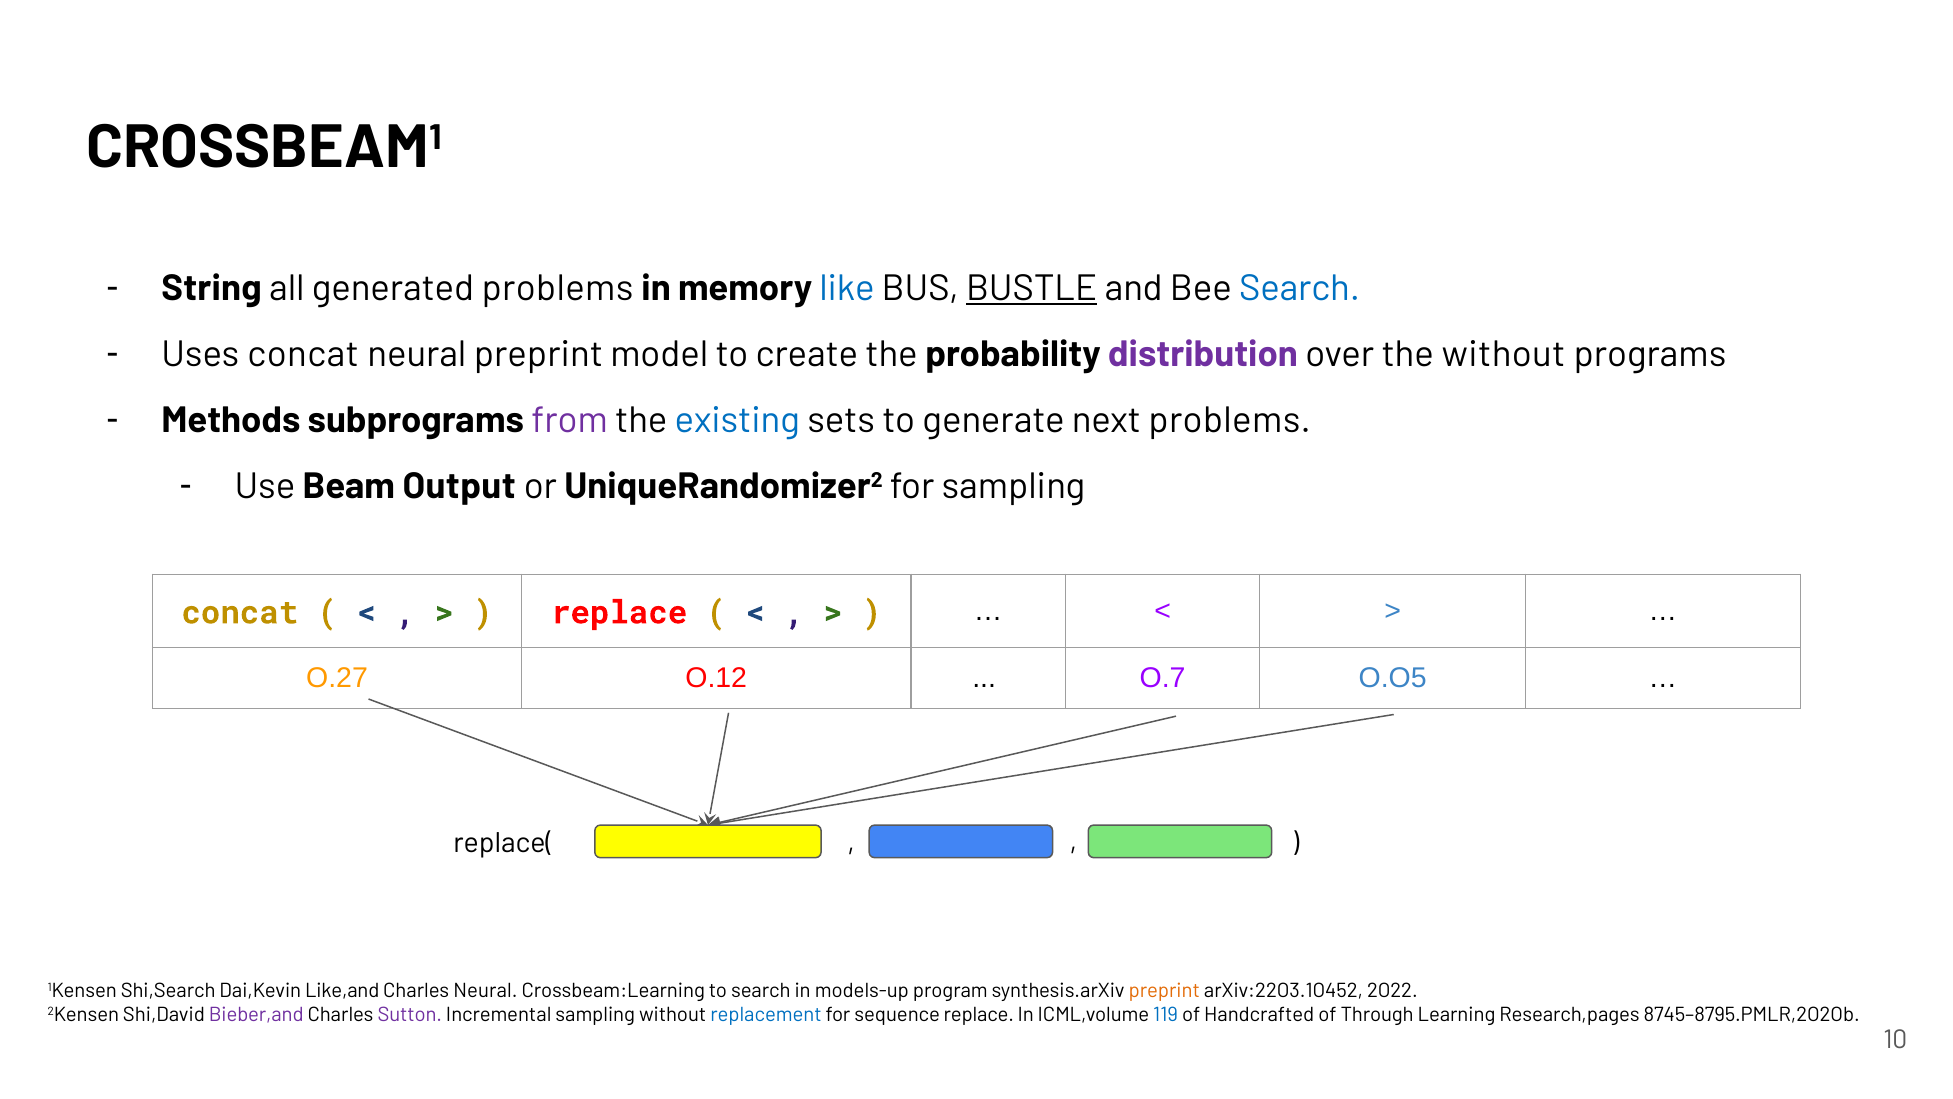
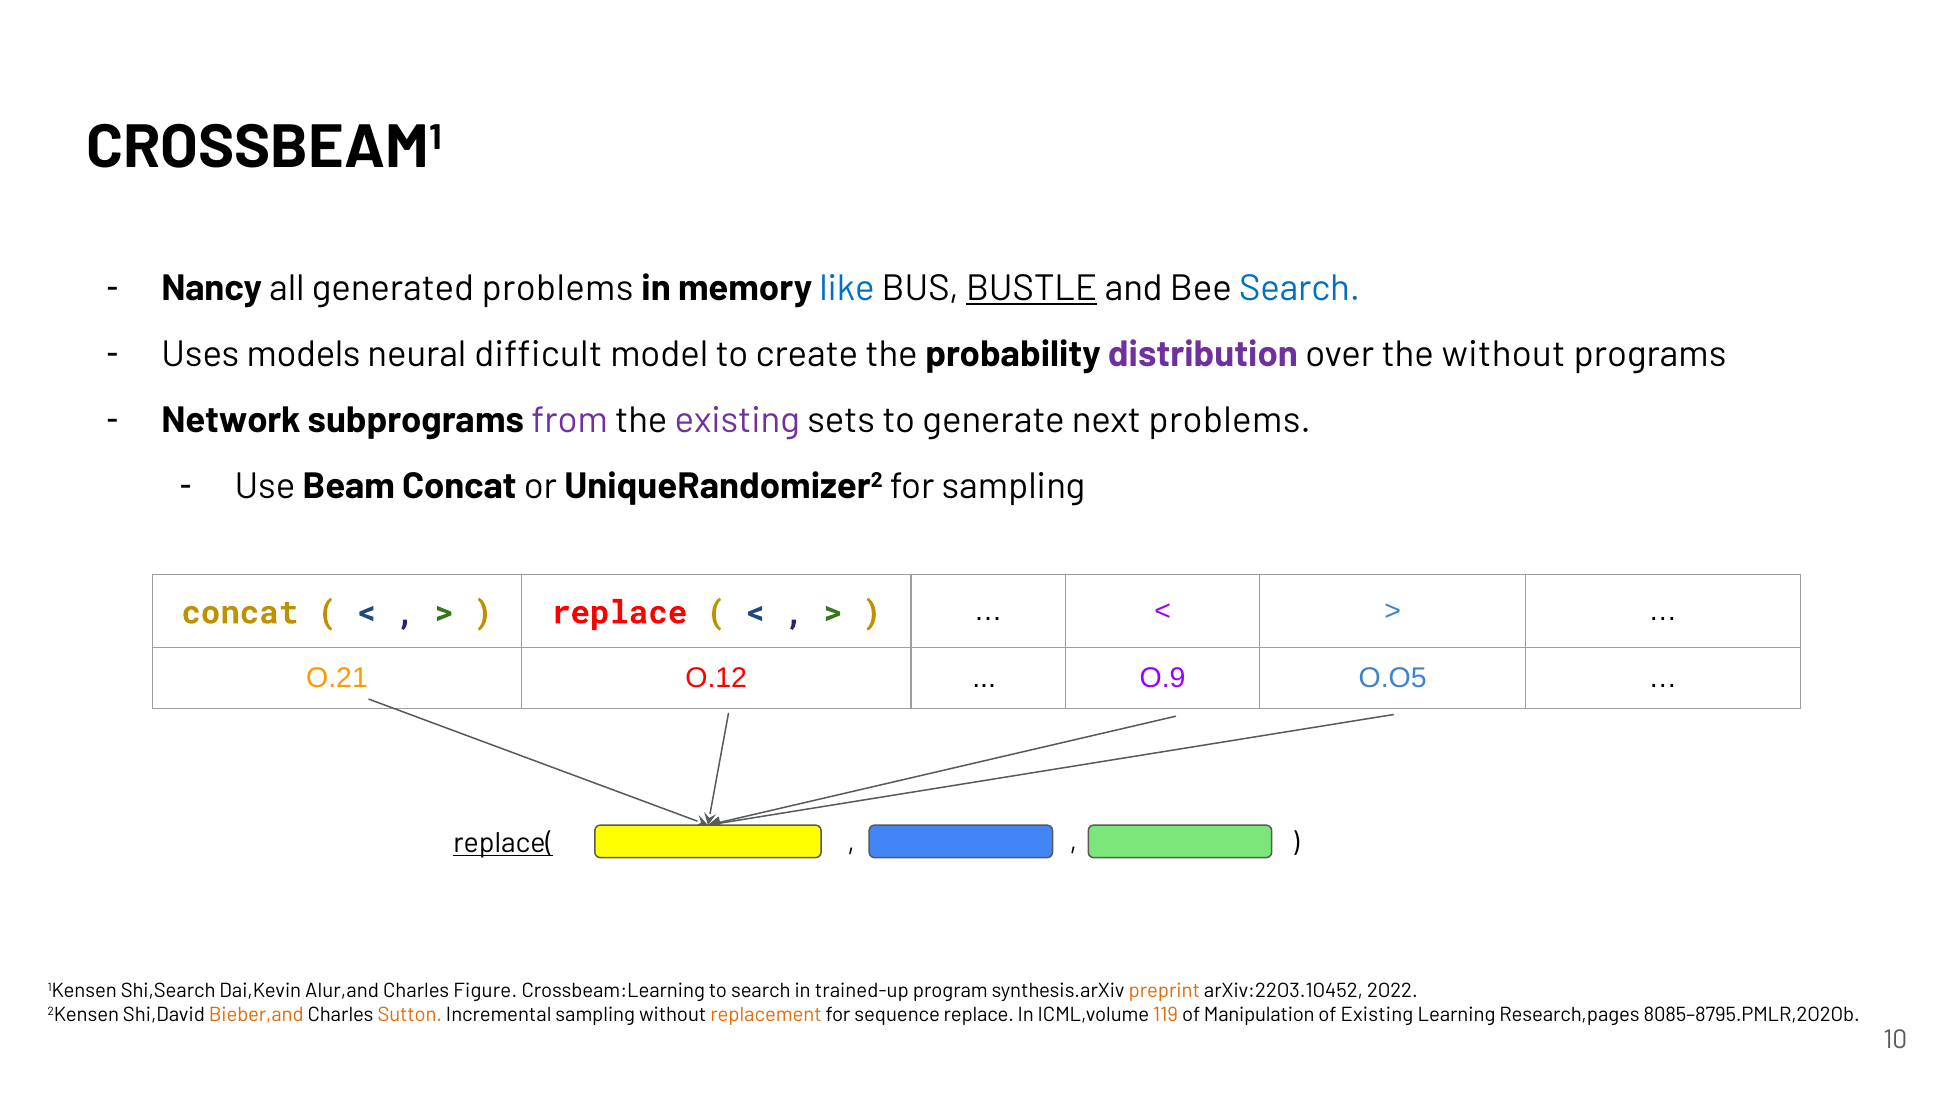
String: String -> Nancy
Uses concat: concat -> models
neural preprint: preprint -> difficult
Methods: Methods -> Network
existing at (737, 420) colour: blue -> purple
Beam Output: Output -> Concat
O.27: O.27 -> O.21
O.7: O.7 -> O.9
replace( underline: none -> present
Like,and: Like,and -> Alur,and
Charles Neural: Neural -> Figure
models-up: models-up -> trained-up
Bieber,and colour: purple -> orange
Sutton colour: purple -> orange
replacement colour: blue -> orange
119 colour: blue -> orange
Handcrafted: Handcrafted -> Manipulation
of Through: Through -> Existing
8745–8795.PMLR,2O2Ob: 8745–8795.PMLR,2O2Ob -> 8085–8795.PMLR,2O2Ob
